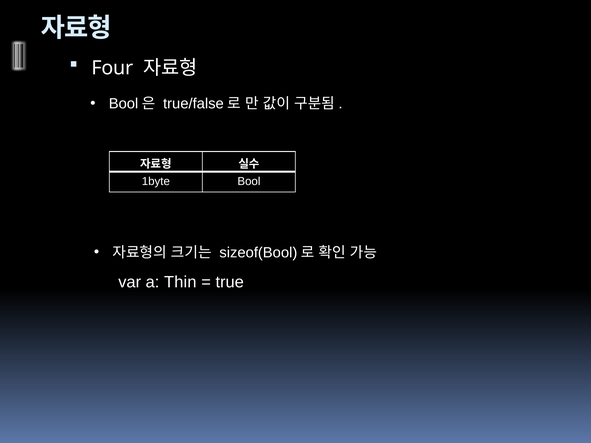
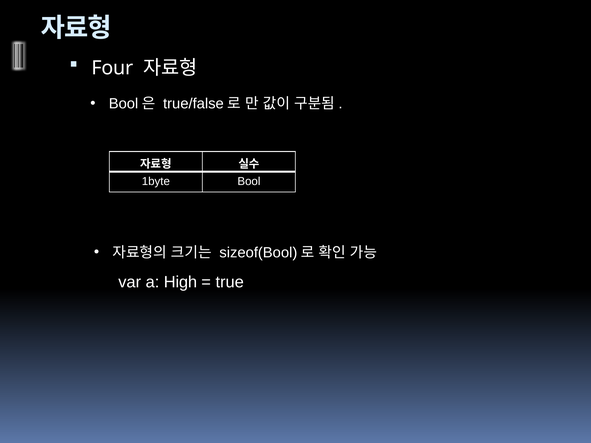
Thin: Thin -> High
